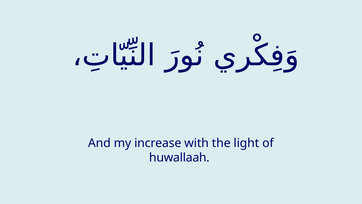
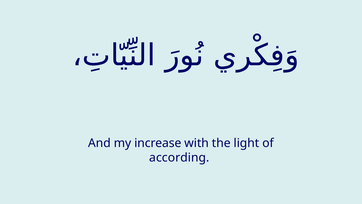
huwallaah: huwallaah -> according
